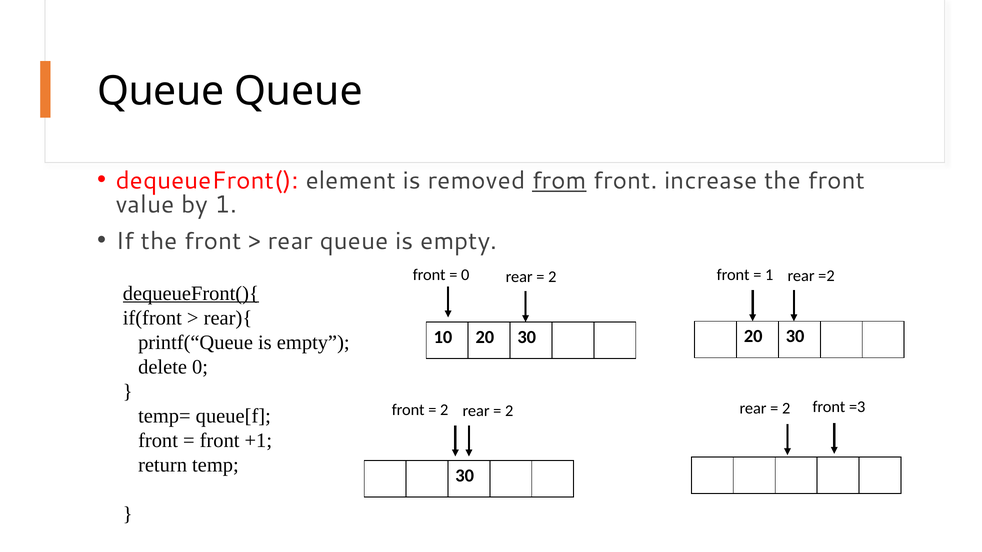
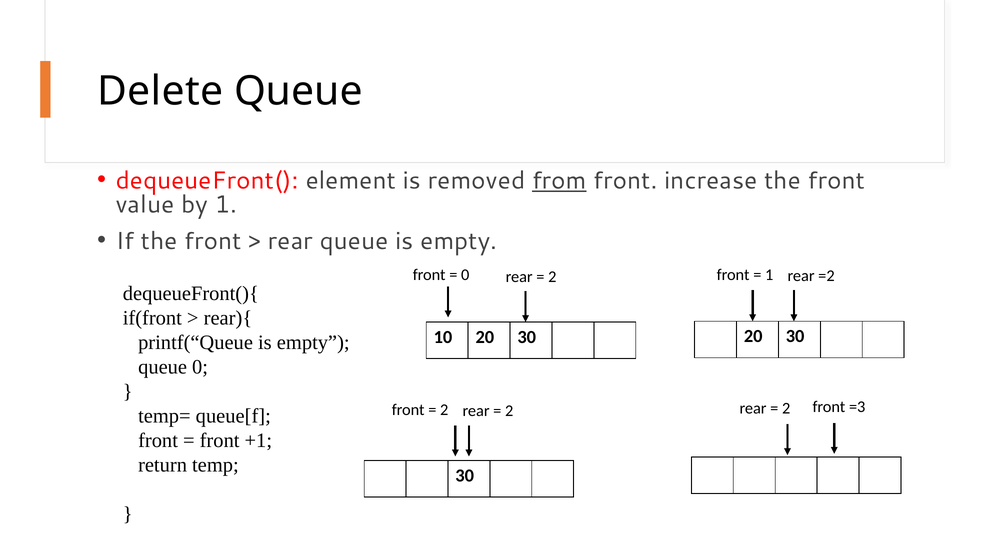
Queue at (161, 91): Queue -> Delete
dequeueFront(){ underline: present -> none
delete at (163, 367): delete -> queue
